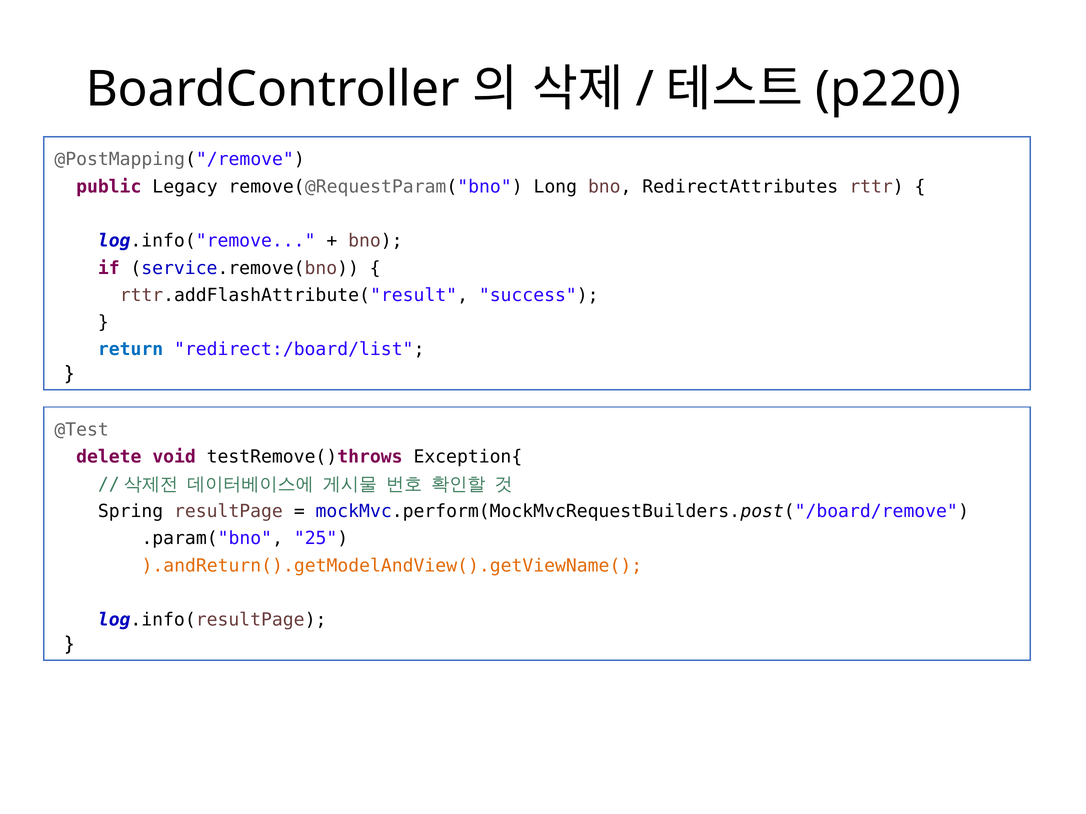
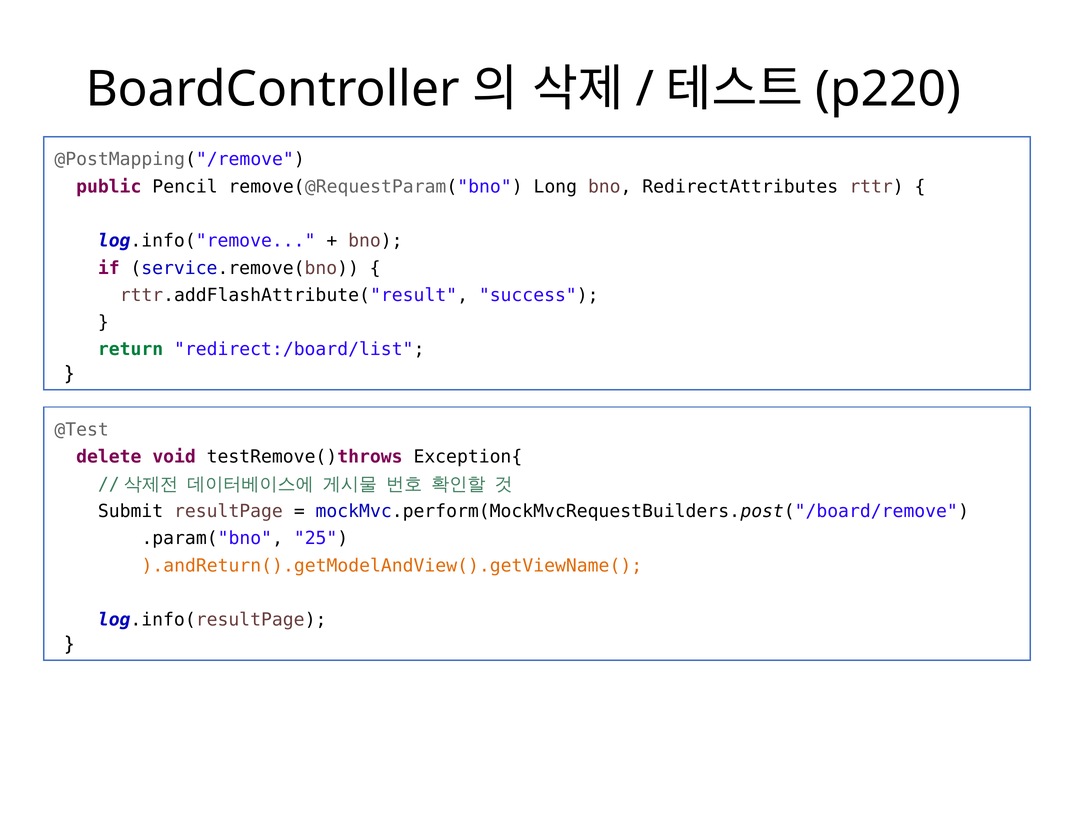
Legacy: Legacy -> Pencil
return colour: blue -> green
Spring: Spring -> Submit
